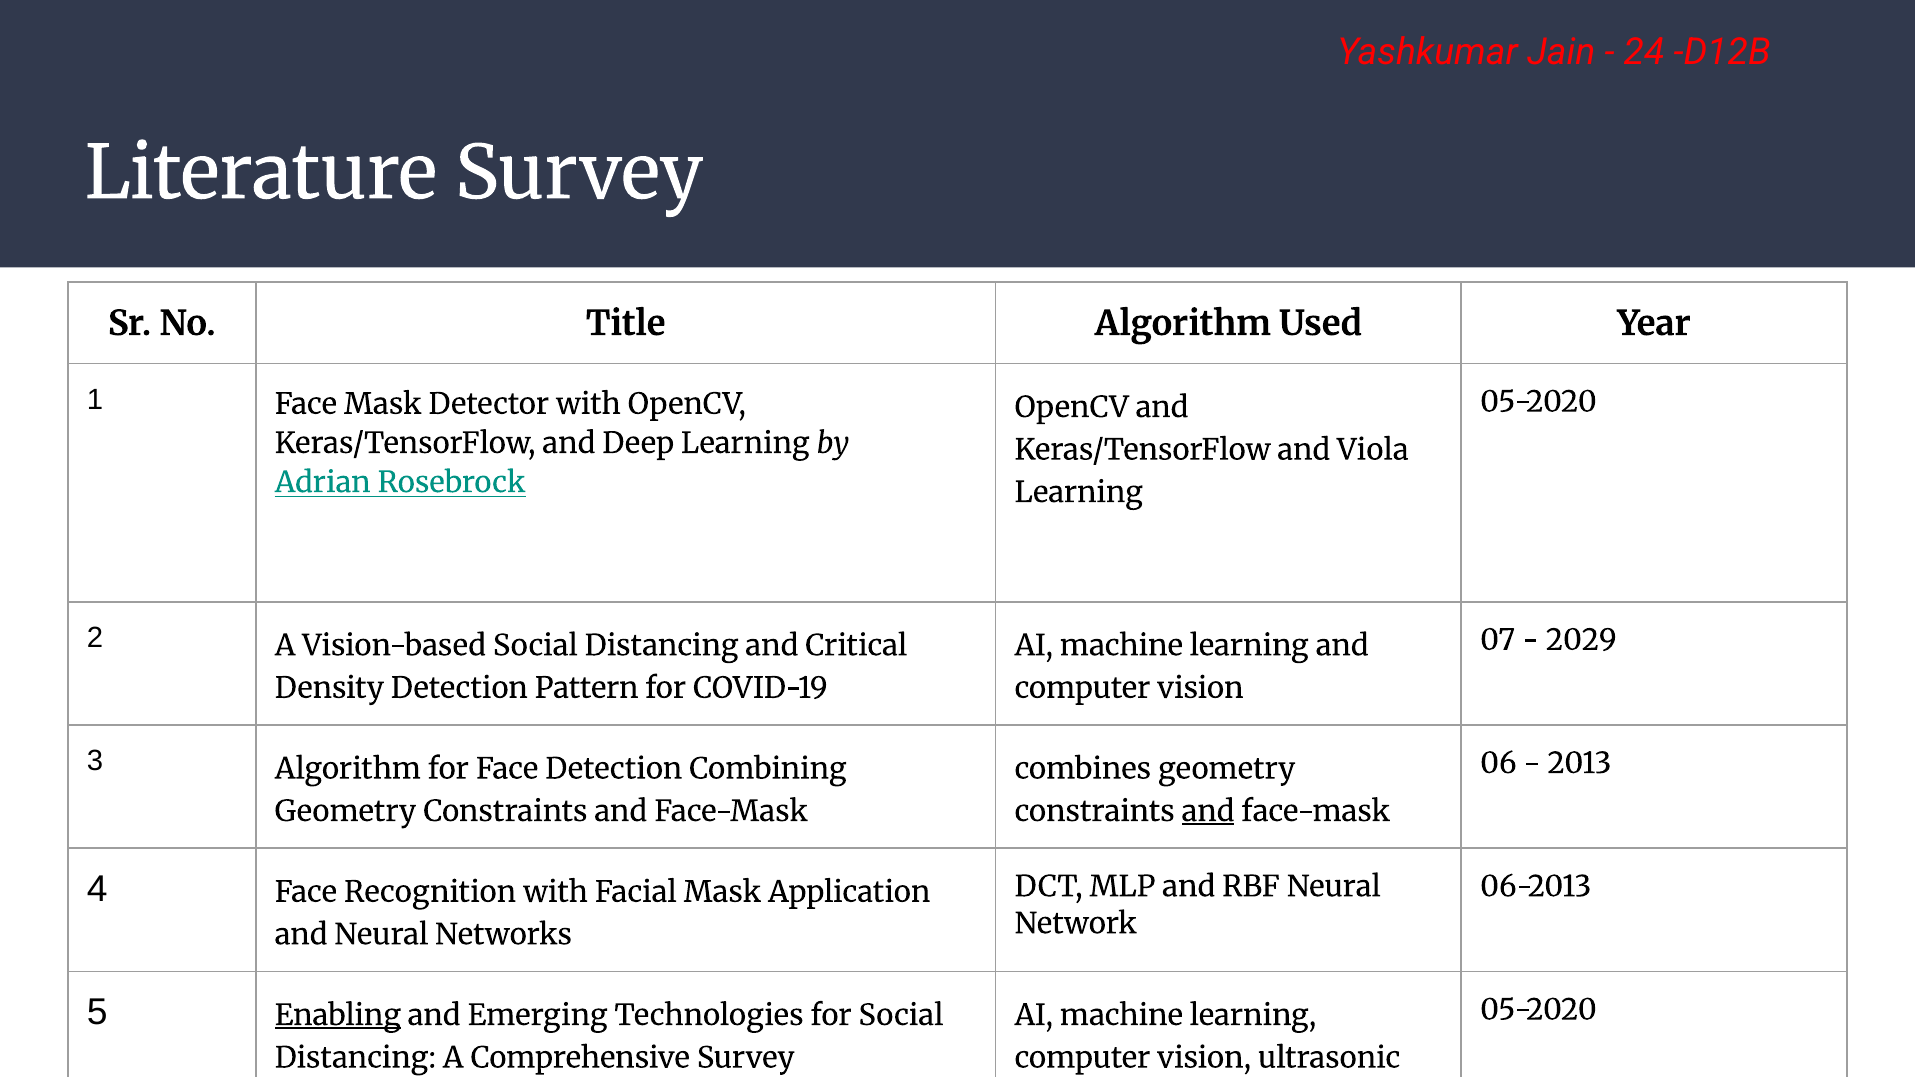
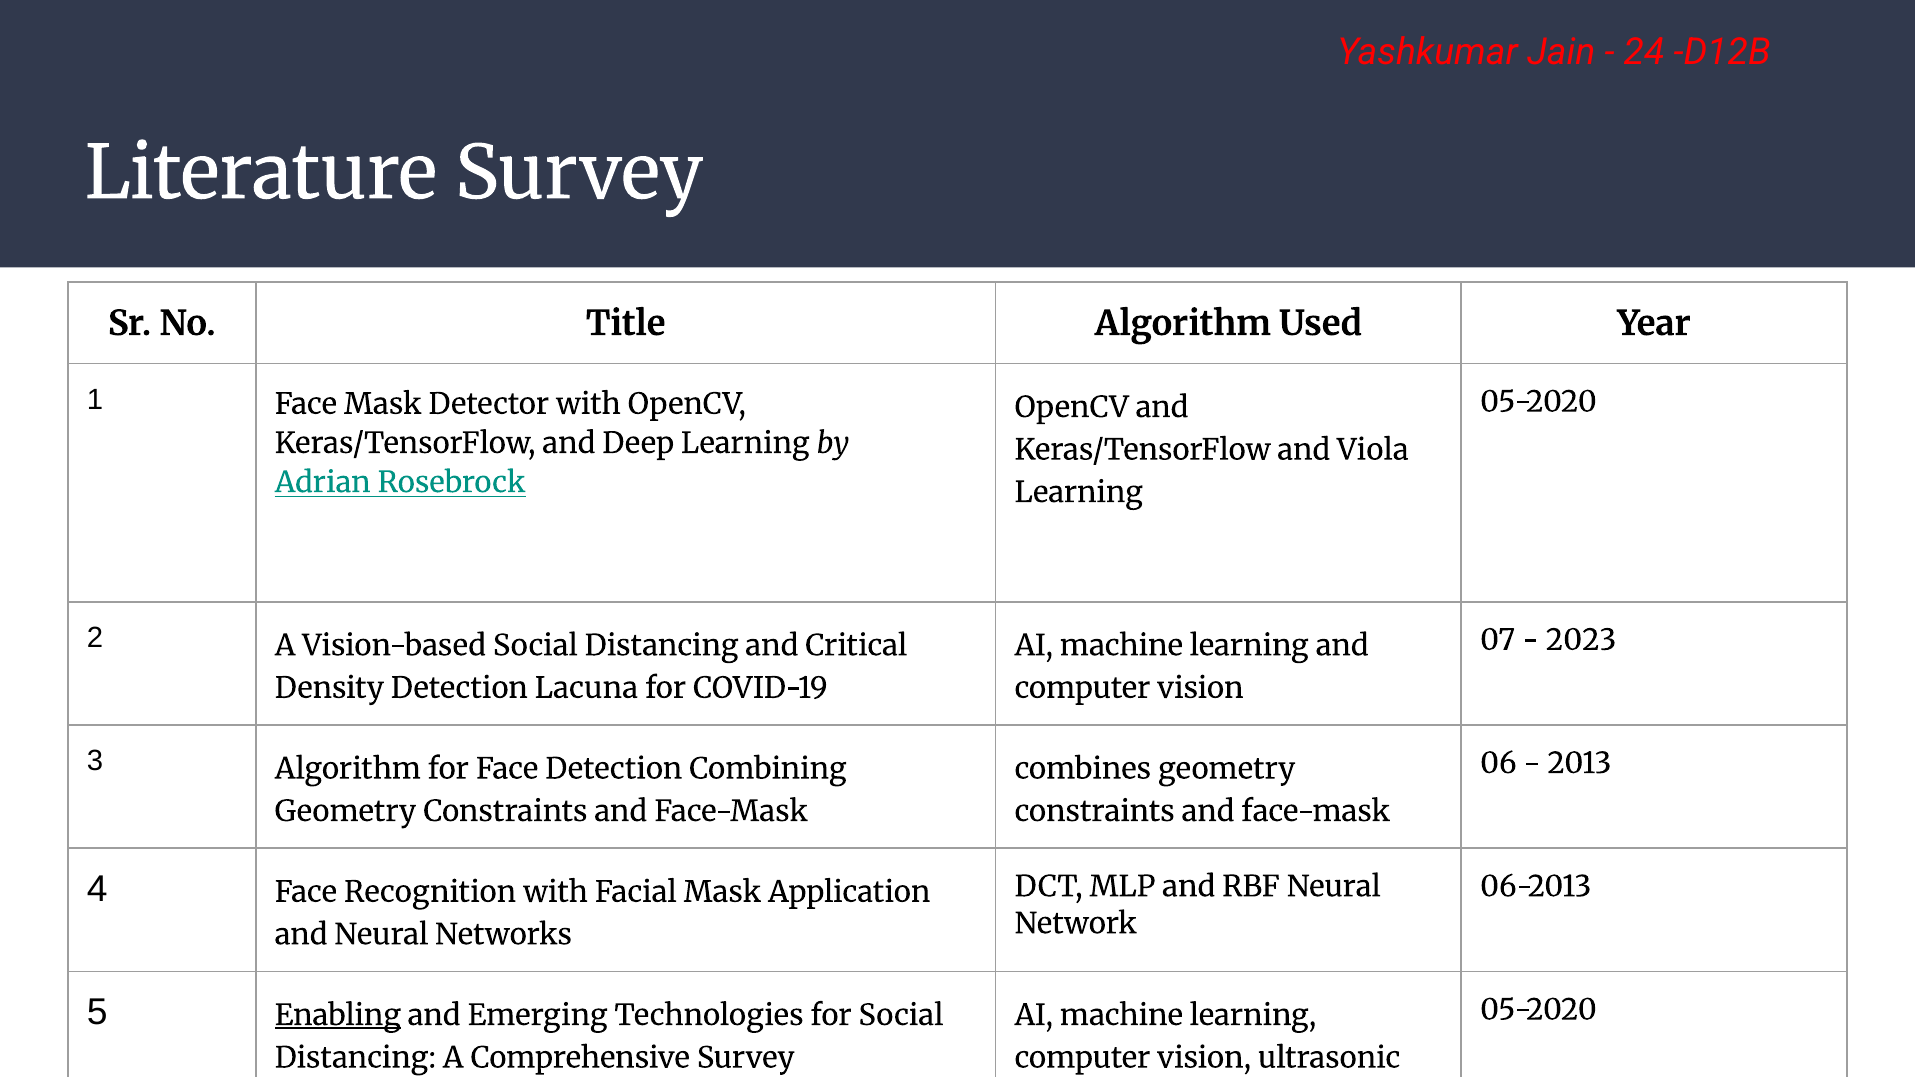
2029: 2029 -> 2023
Pattern: Pattern -> Lacuna
and at (1208, 812) underline: present -> none
